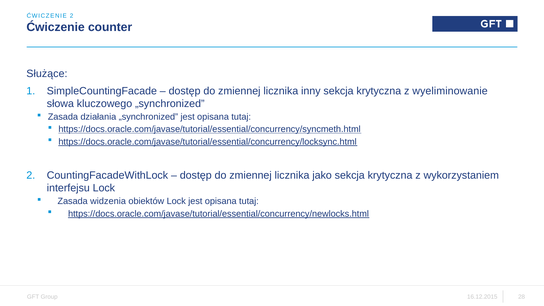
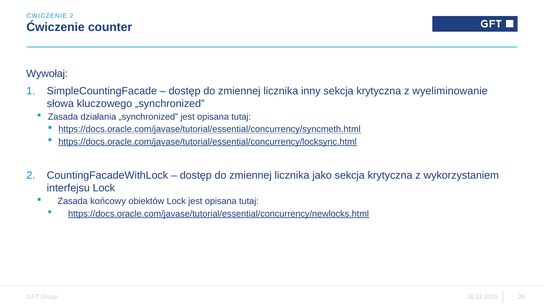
Służące: Służące -> Wywołaj
widzenia: widzenia -> końcowy
